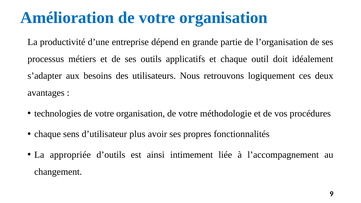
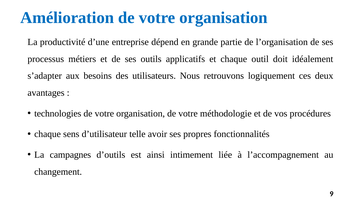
plus: plus -> telle
appropriée: appropriée -> campagnes
